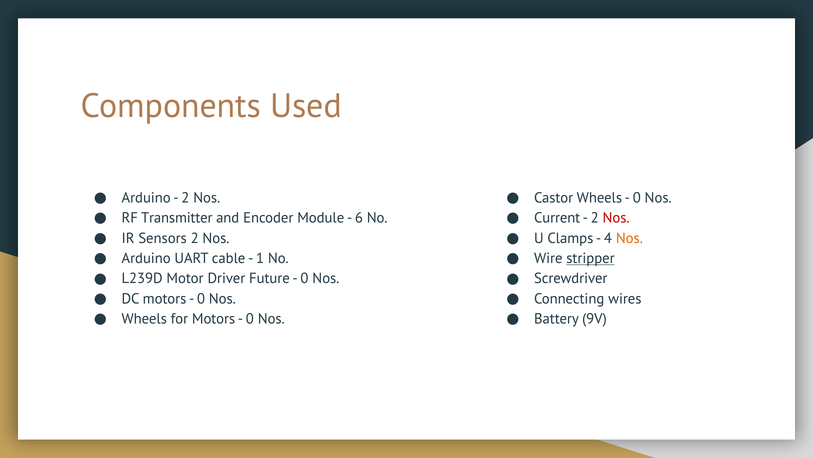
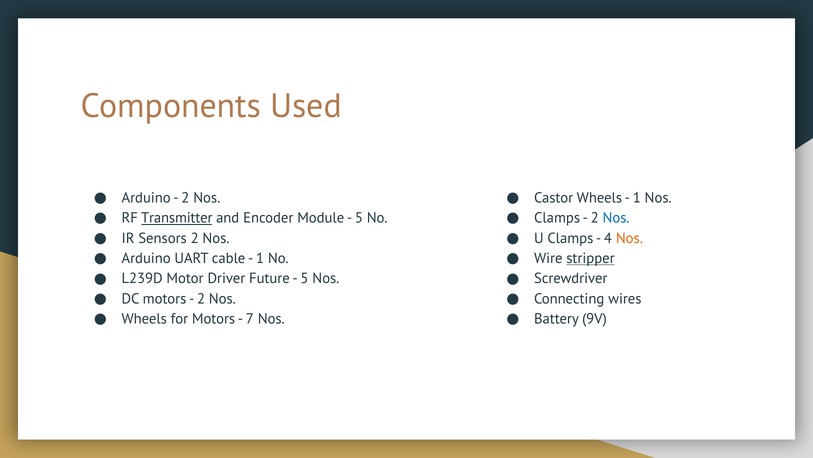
0 at (637, 198): 0 -> 1
Transmitter underline: none -> present
6 at (359, 218): 6 -> 5
Current at (557, 218): Current -> Clamps
Nos at (616, 218) colour: red -> blue
0 at (304, 278): 0 -> 5
0 at (201, 298): 0 -> 2
0 at (250, 319): 0 -> 7
